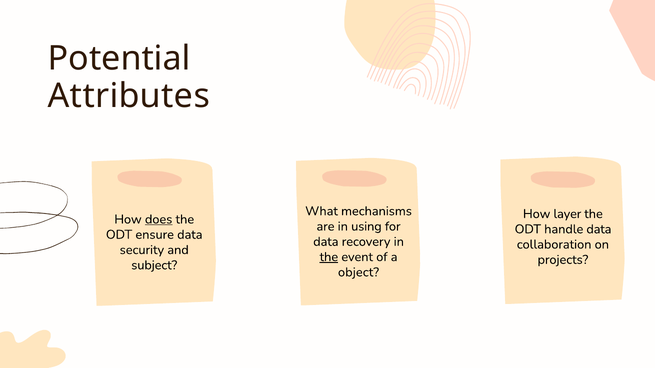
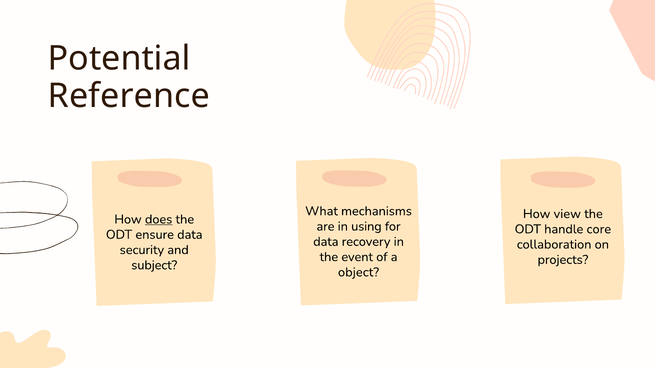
Attributes: Attributes -> Reference
layer: layer -> view
handle data: data -> core
the at (329, 257) underline: present -> none
